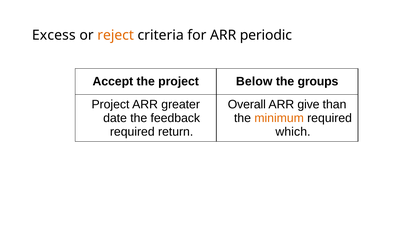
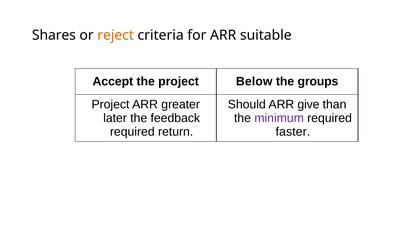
Excess: Excess -> Shares
periodic: periodic -> suitable
Overall: Overall -> Should
date: date -> later
minimum colour: orange -> purple
which: which -> faster
